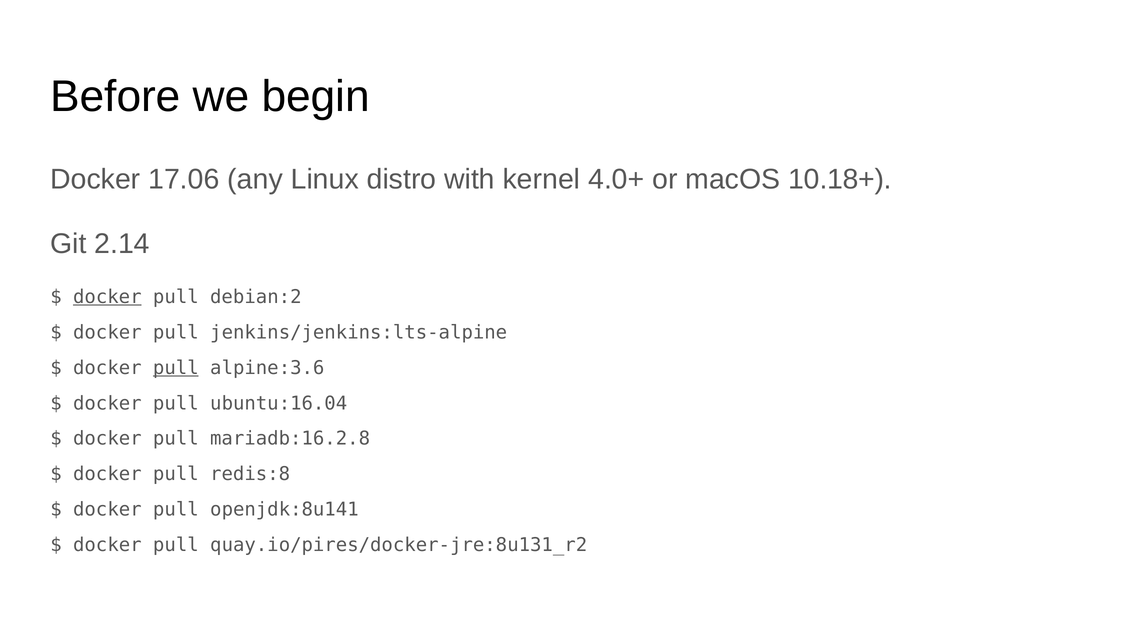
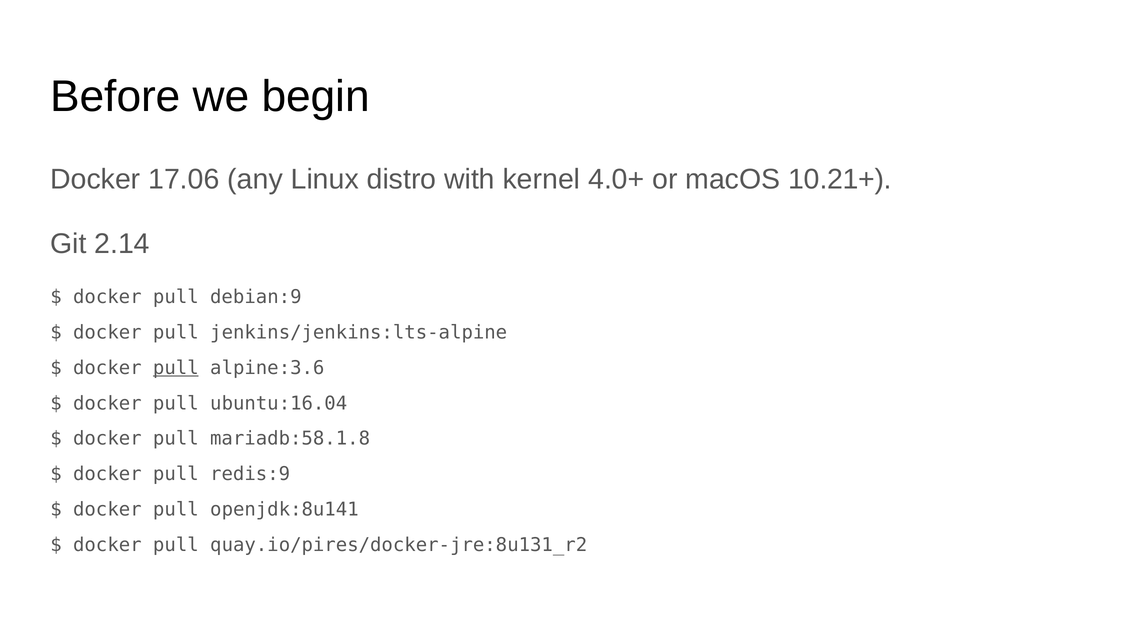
10.18+: 10.18+ -> 10.21+
docker at (107, 297) underline: present -> none
debian:2: debian:2 -> debian:9
mariadb:16.2.8: mariadb:16.2.8 -> mariadb:58.1.8
redis:8: redis:8 -> redis:9
